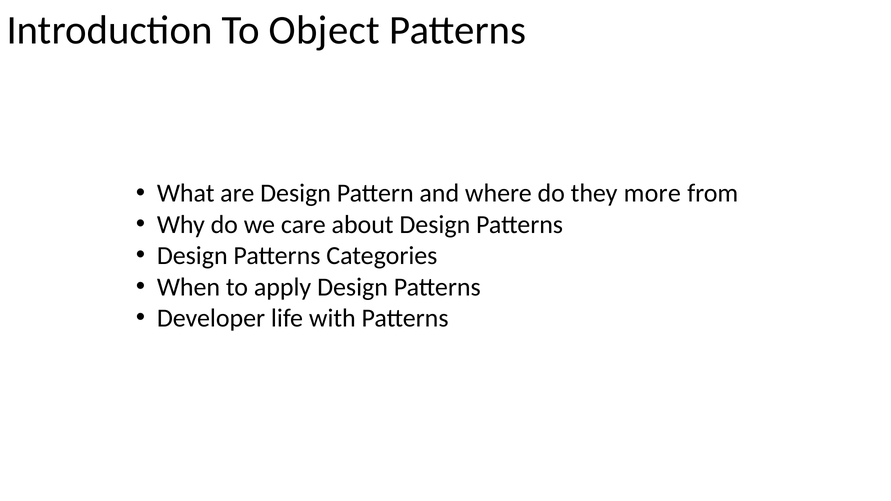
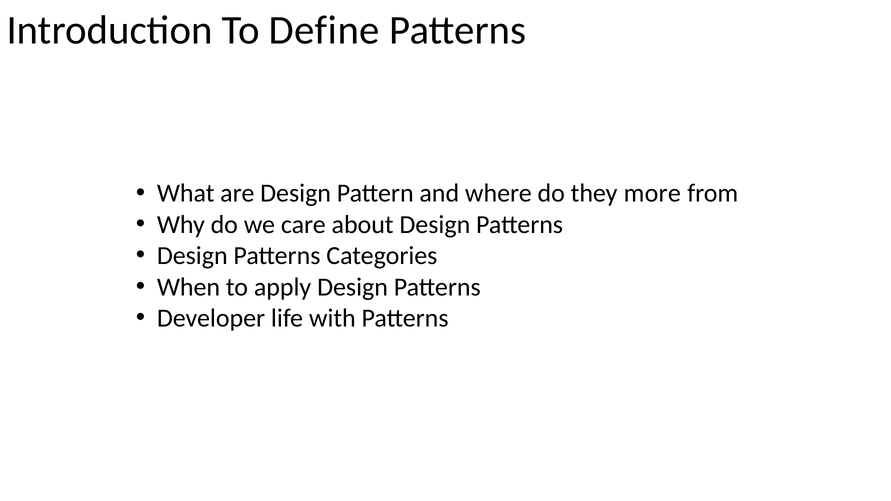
Object: Object -> Define
